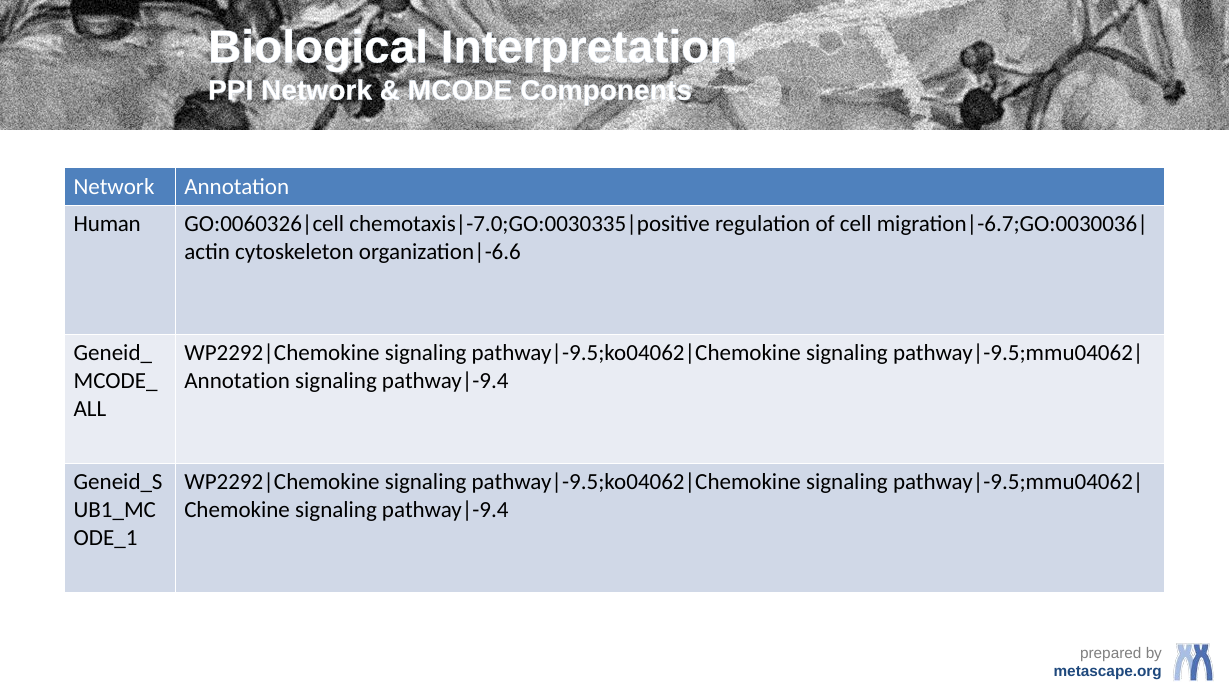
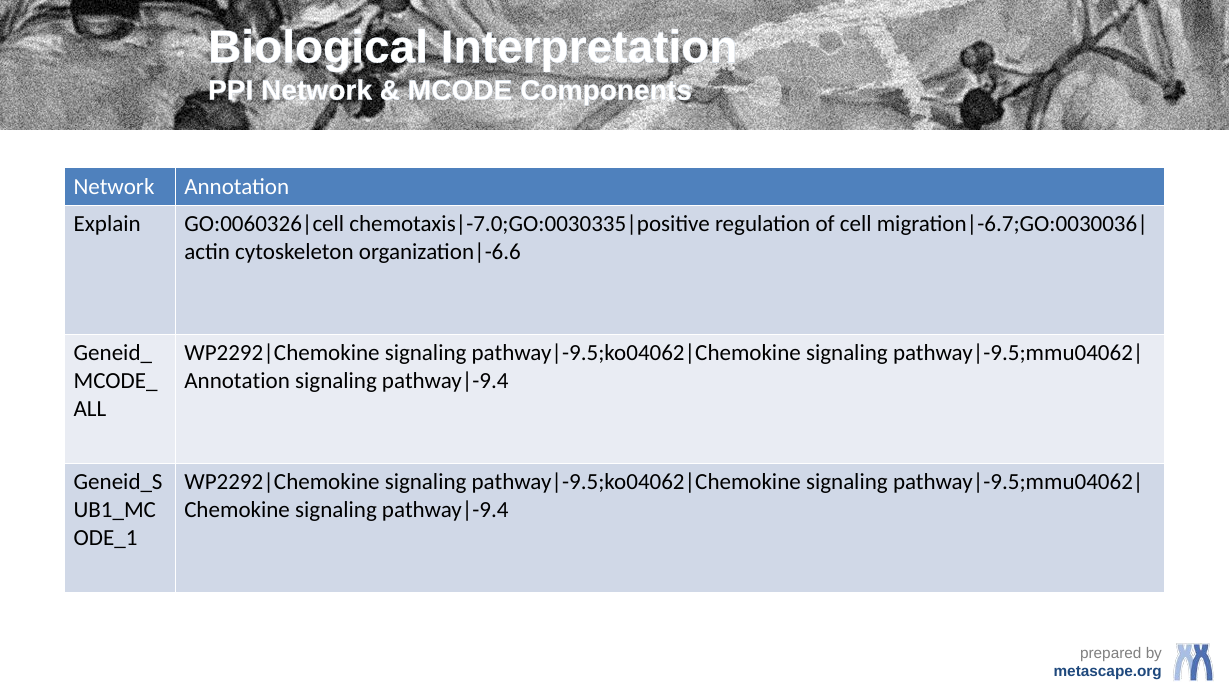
Human: Human -> Explain
